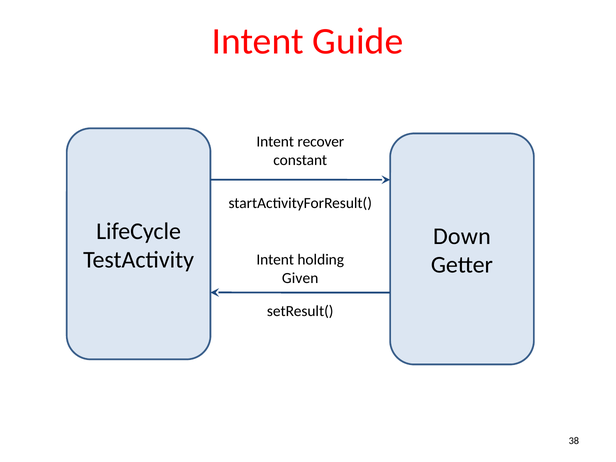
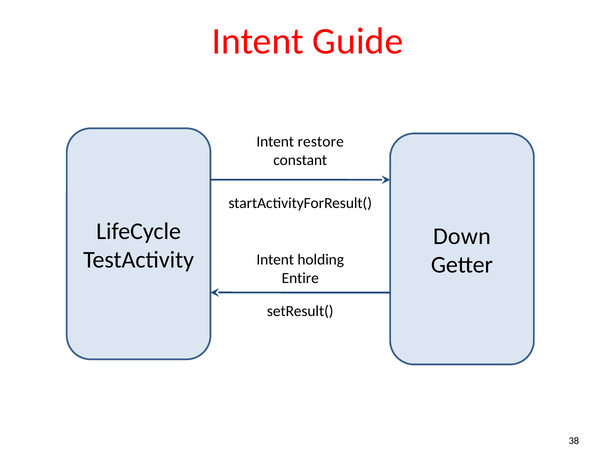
recover: recover -> restore
Given: Given -> Entire
